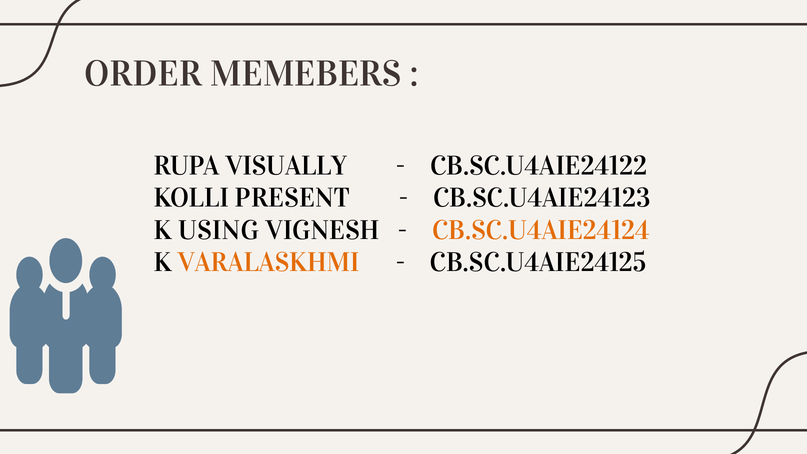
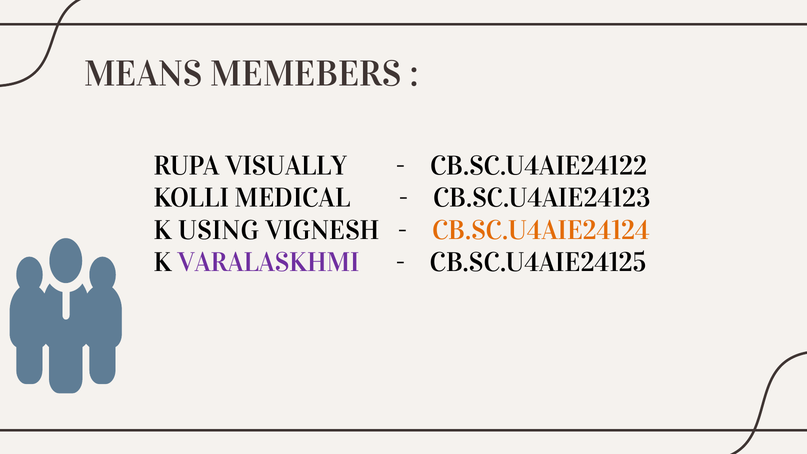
ORDER: ORDER -> MEANS
PRESENT: PRESENT -> MEDICAL
VARALASKHMI colour: orange -> purple
